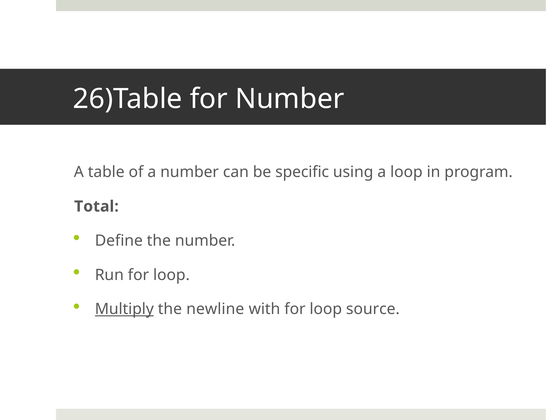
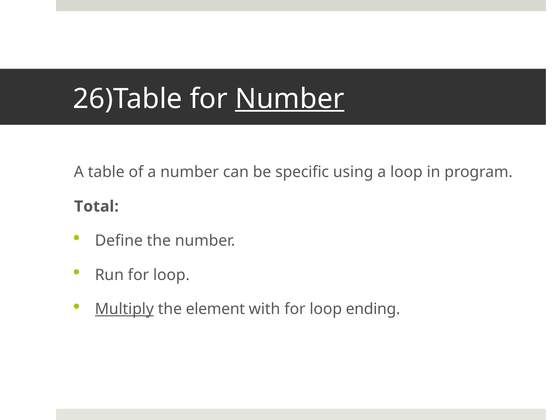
Number at (290, 99) underline: none -> present
newline: newline -> element
source: source -> ending
